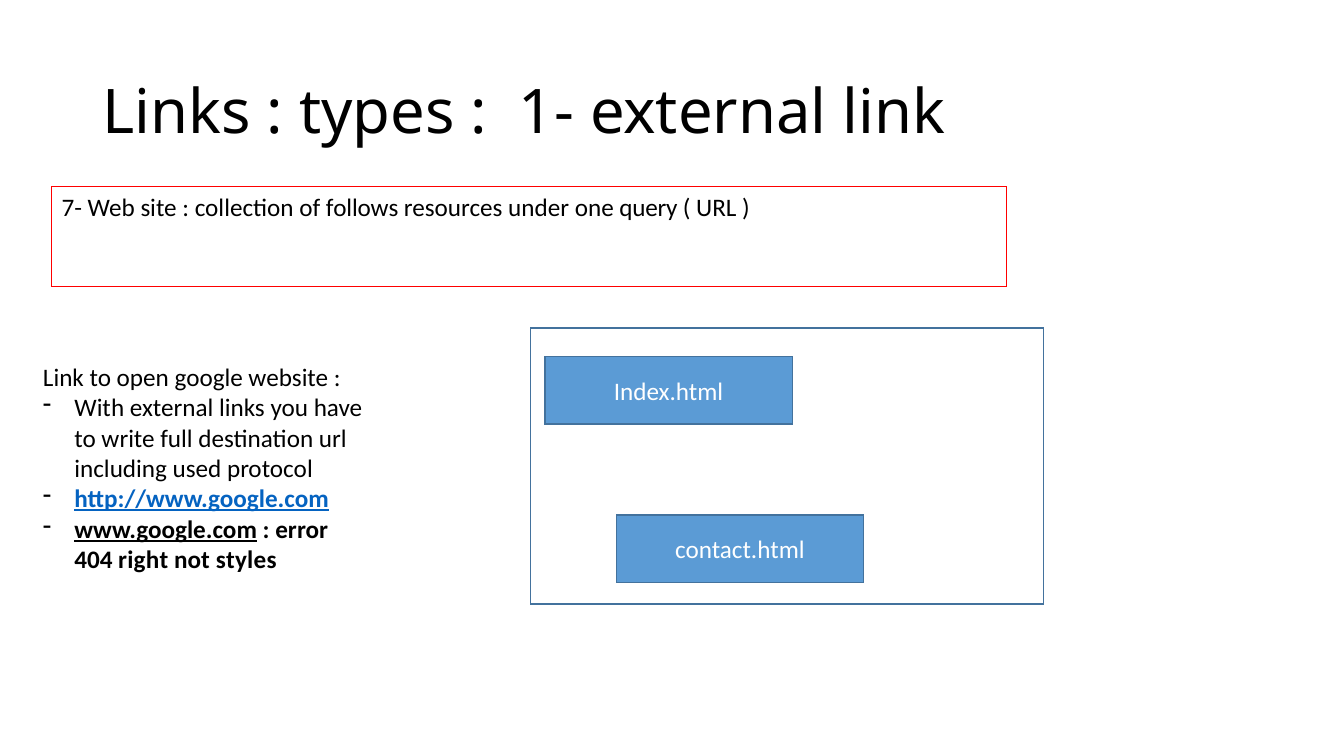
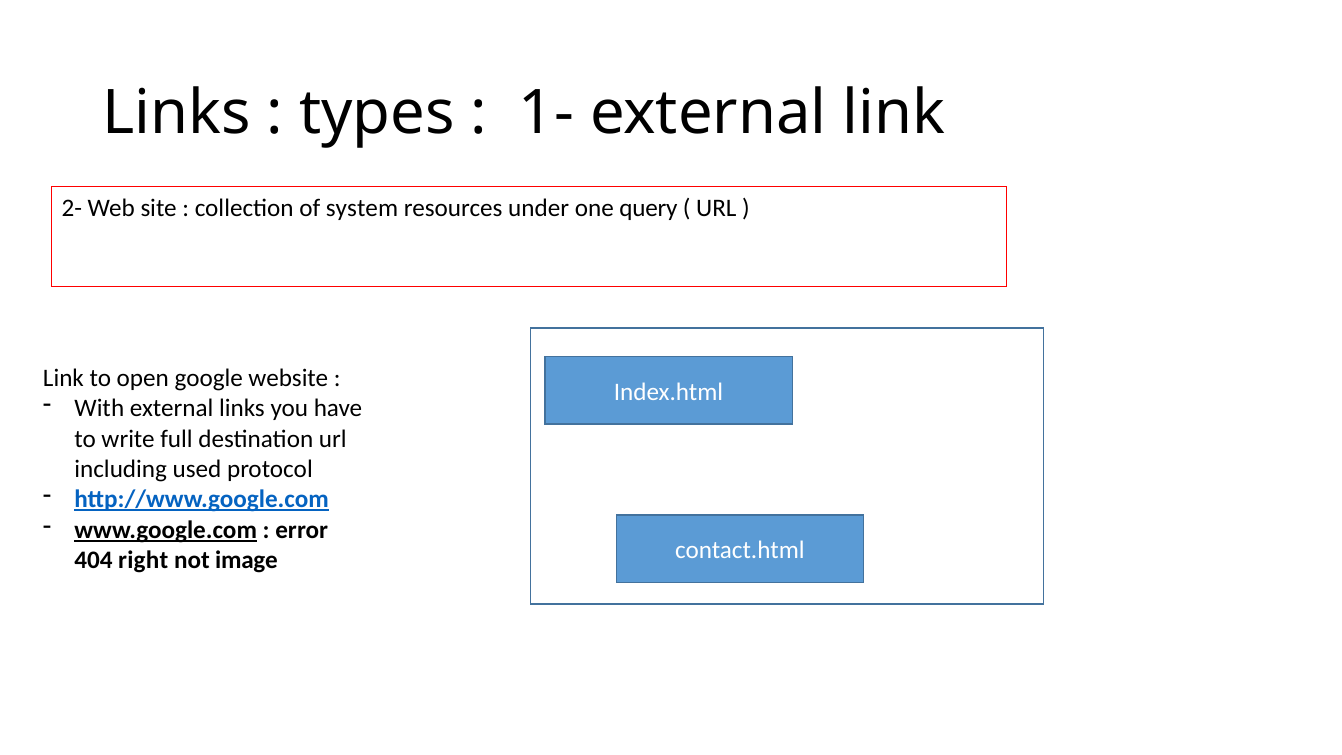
7-: 7- -> 2-
follows: follows -> system
styles: styles -> image
